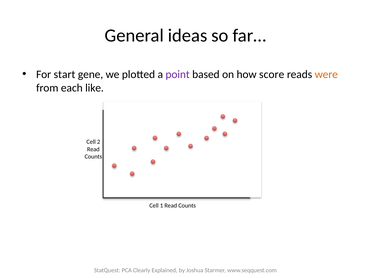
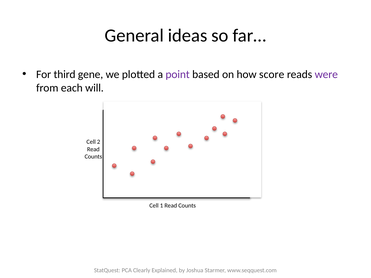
start: start -> third
were colour: orange -> purple
like: like -> will
